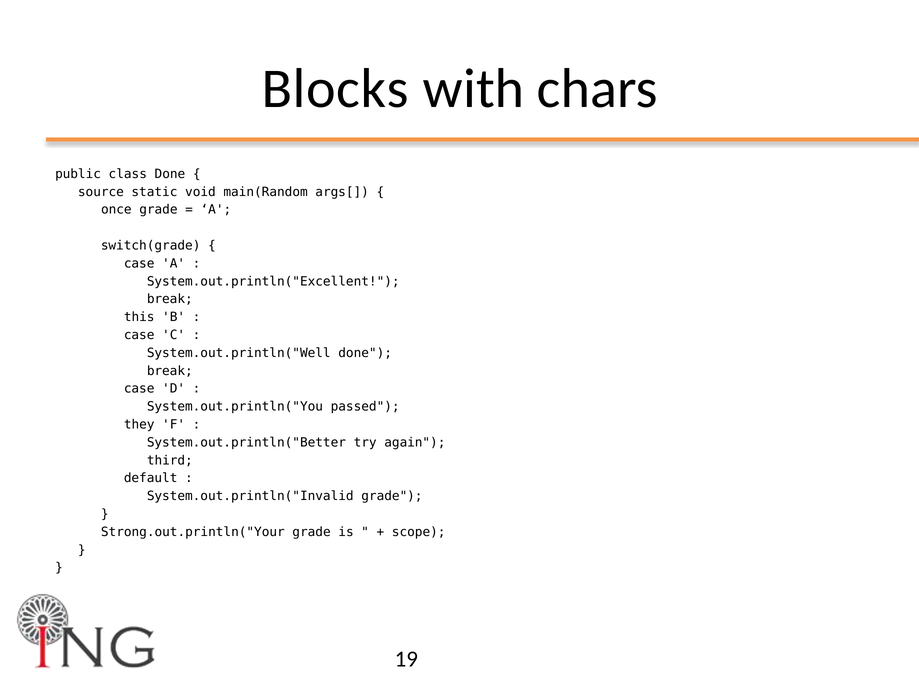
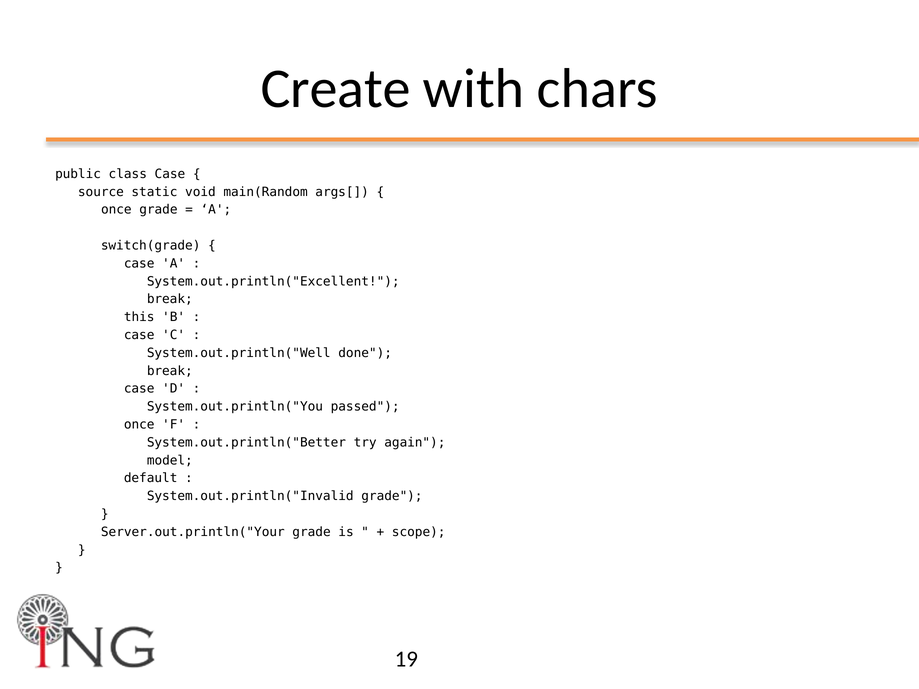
Blocks: Blocks -> Create
class Done: Done -> Case
they at (139, 425): they -> once
third: third -> model
Strong.out.println("Your: Strong.out.println("Your -> Server.out.println("Your
